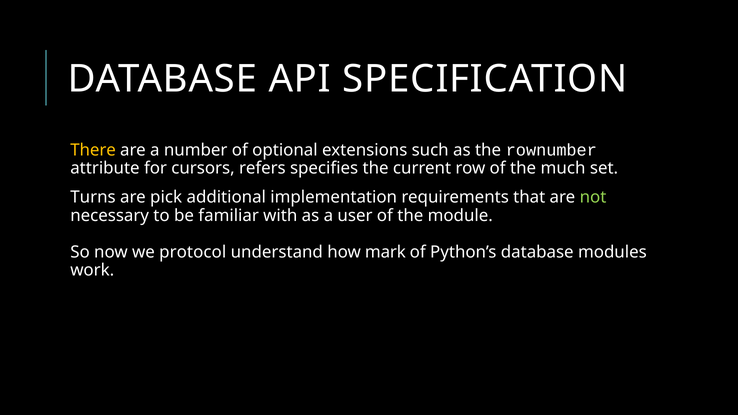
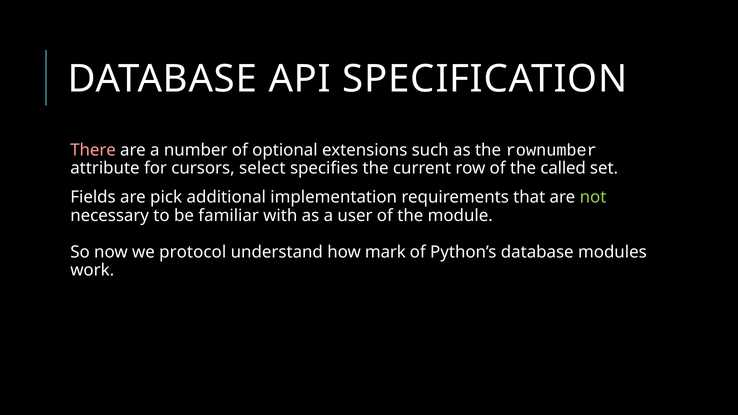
There colour: yellow -> pink
refers: refers -> select
much: much -> called
Turns: Turns -> Fields
